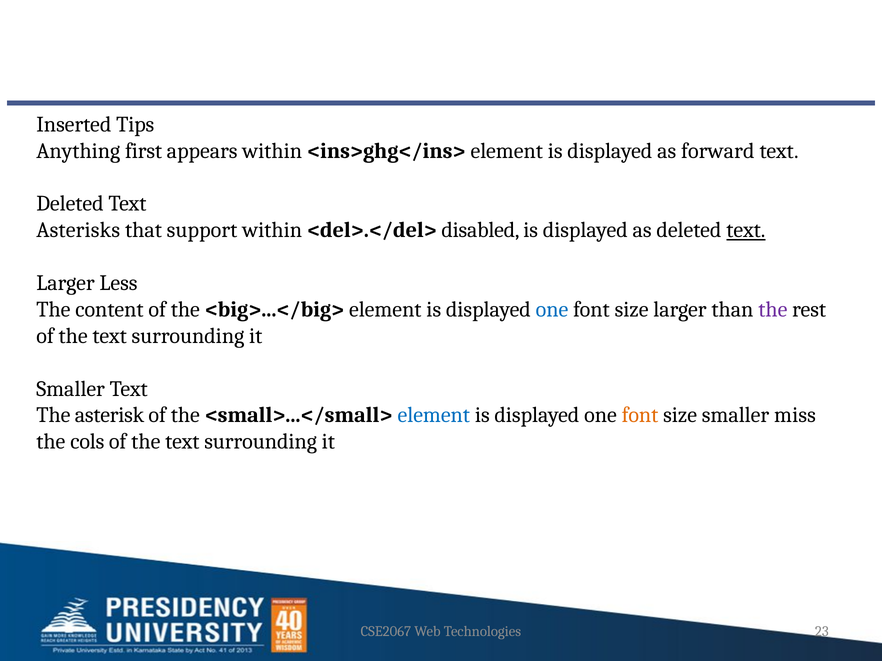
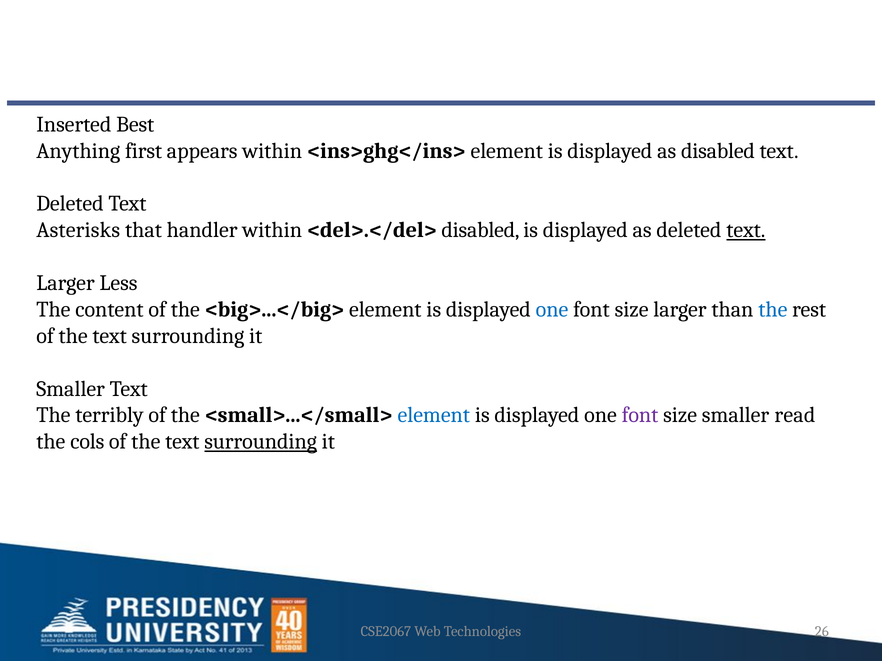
Tips: Tips -> Best
as forward: forward -> disabled
support: support -> handler
the at (773, 310) colour: purple -> blue
asterisk: asterisk -> terribly
font at (640, 416) colour: orange -> purple
miss: miss -> read
surrounding at (261, 442) underline: none -> present
23: 23 -> 26
